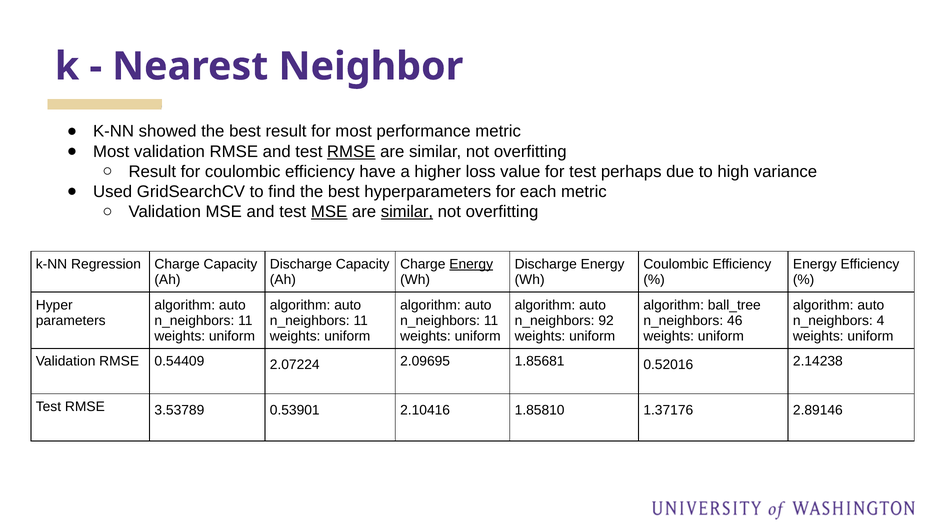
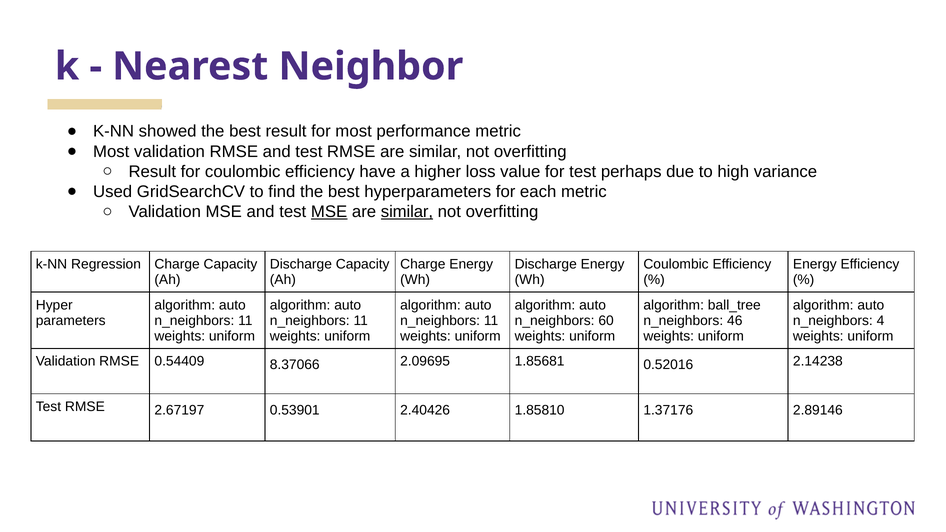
RMSE at (351, 152) underline: present -> none
Energy at (471, 264) underline: present -> none
92: 92 -> 60
2.07224: 2.07224 -> 8.37066
3.53789: 3.53789 -> 2.67197
2.10416: 2.10416 -> 2.40426
